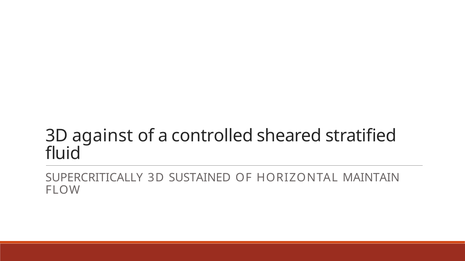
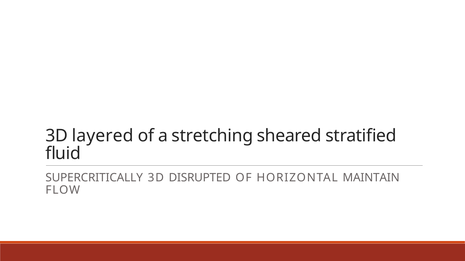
against: against -> layered
controlled: controlled -> stretching
SUSTAINED: SUSTAINED -> DISRUPTED
